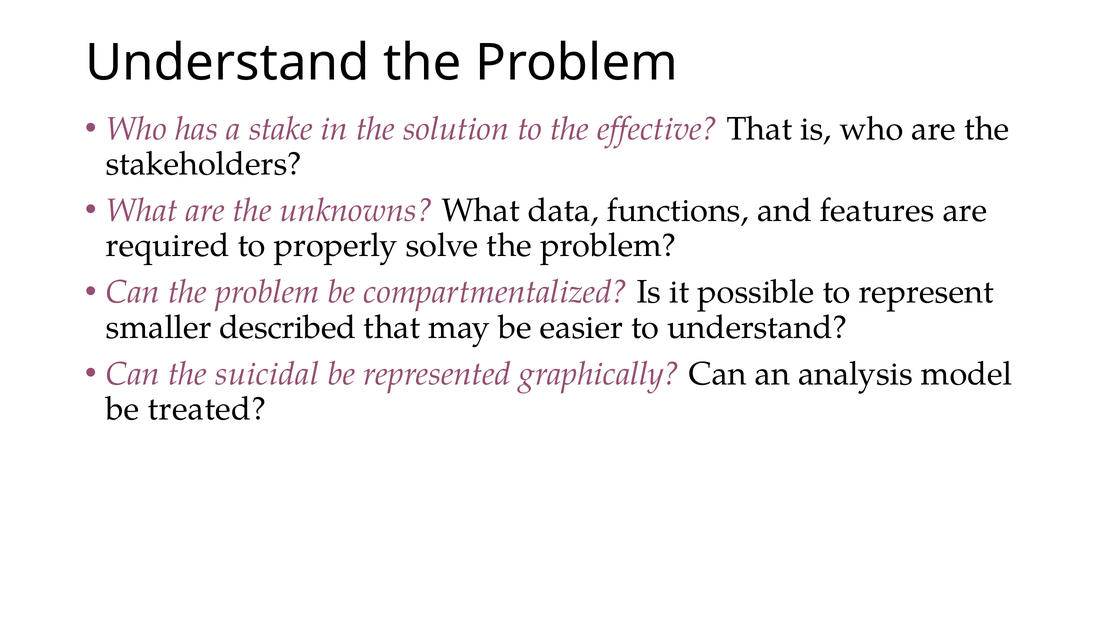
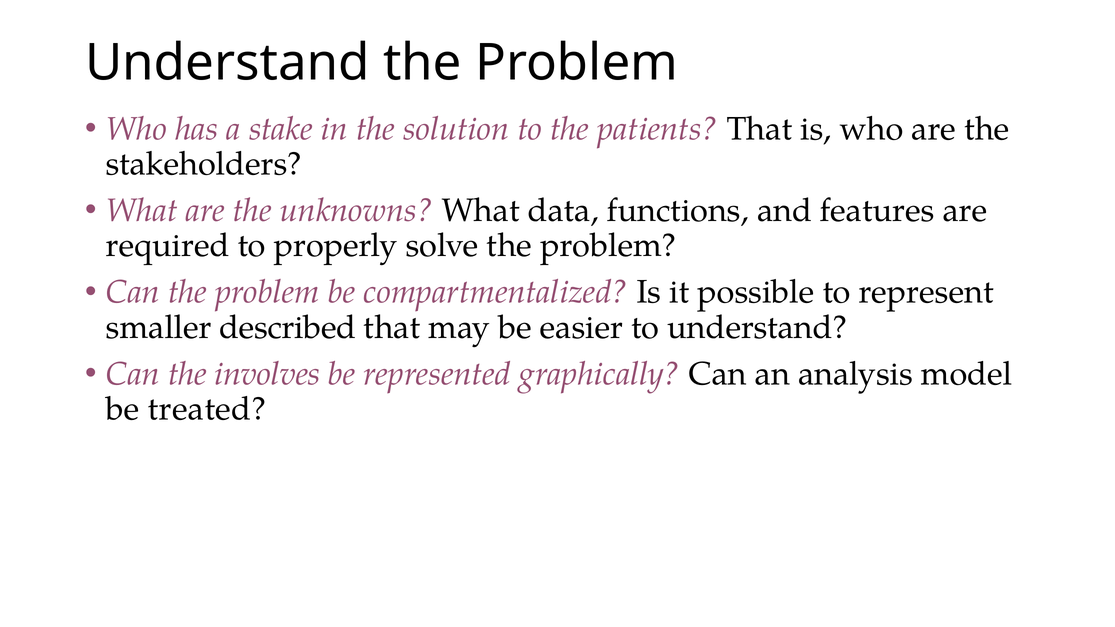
effective: effective -> patients
suicidal: suicidal -> involves
